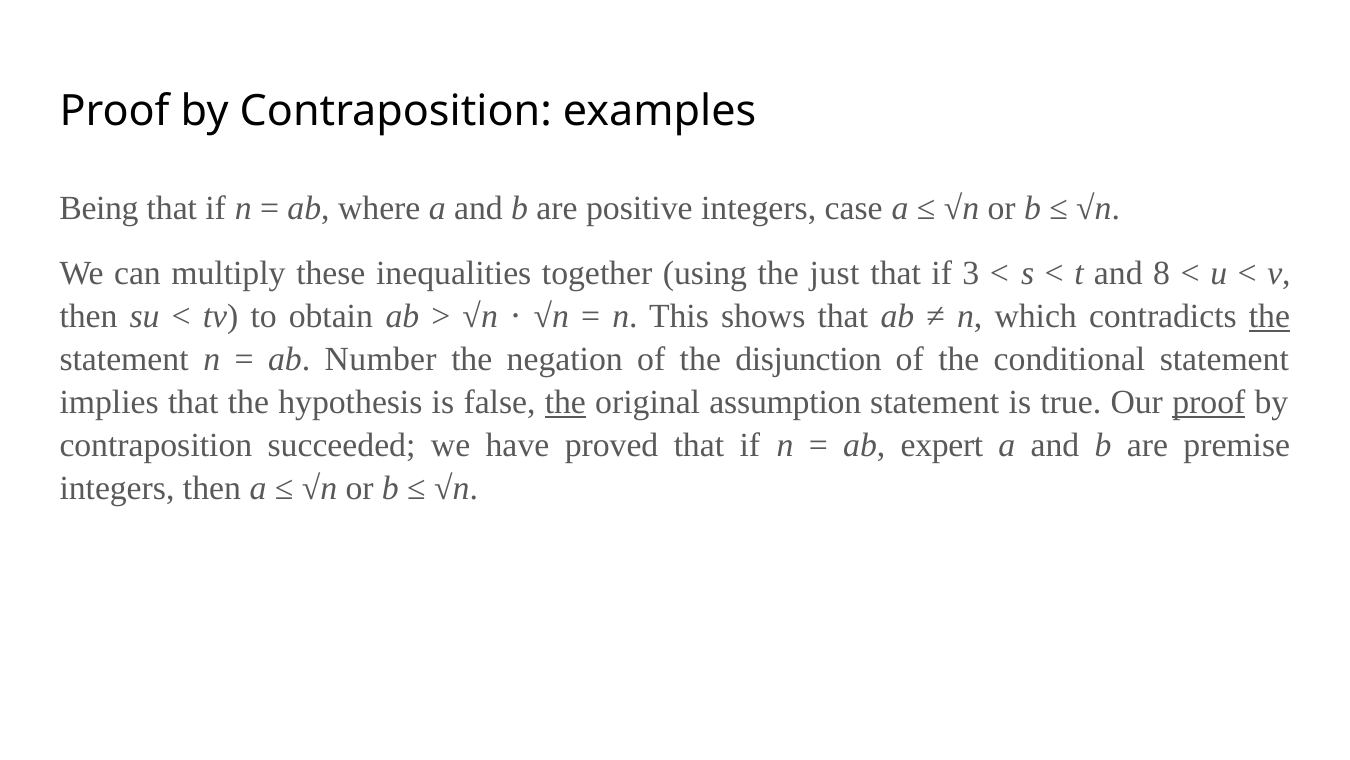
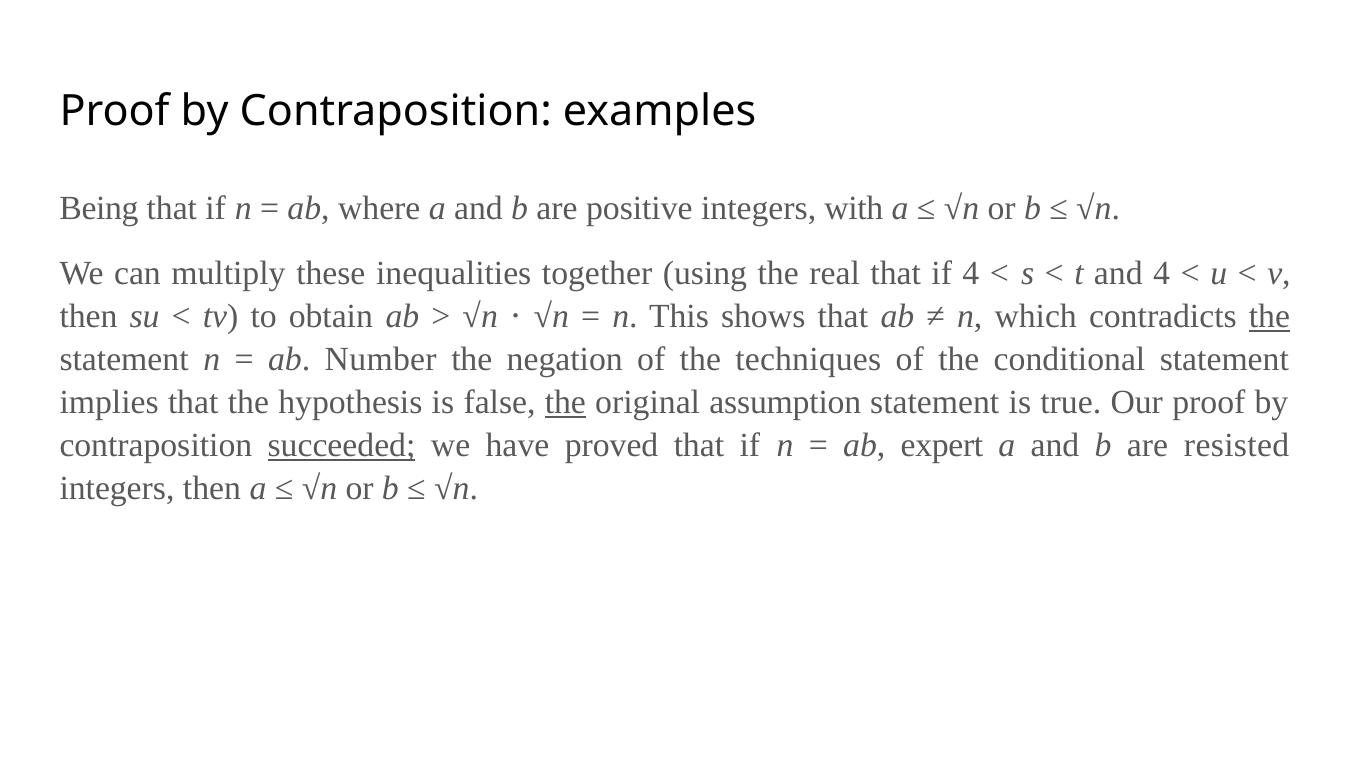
case: case -> with
just: just -> real
if 3: 3 -> 4
and 8: 8 -> 4
disjunction: disjunction -> techniques
proof at (1209, 402) underline: present -> none
succeeded underline: none -> present
premise: premise -> resisted
